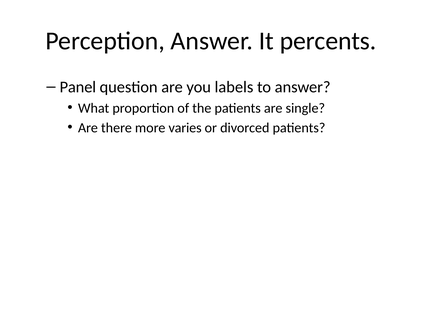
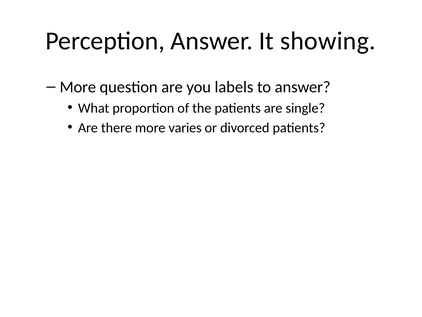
percents: percents -> showing
Panel at (78, 87): Panel -> More
